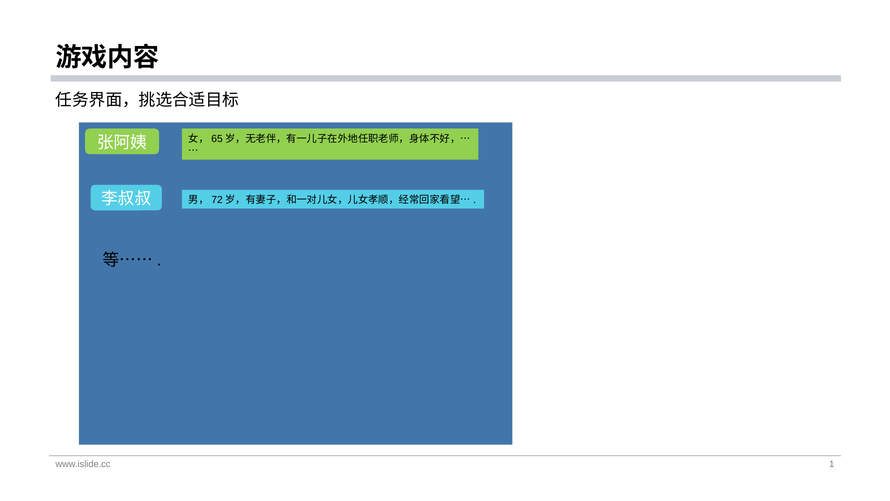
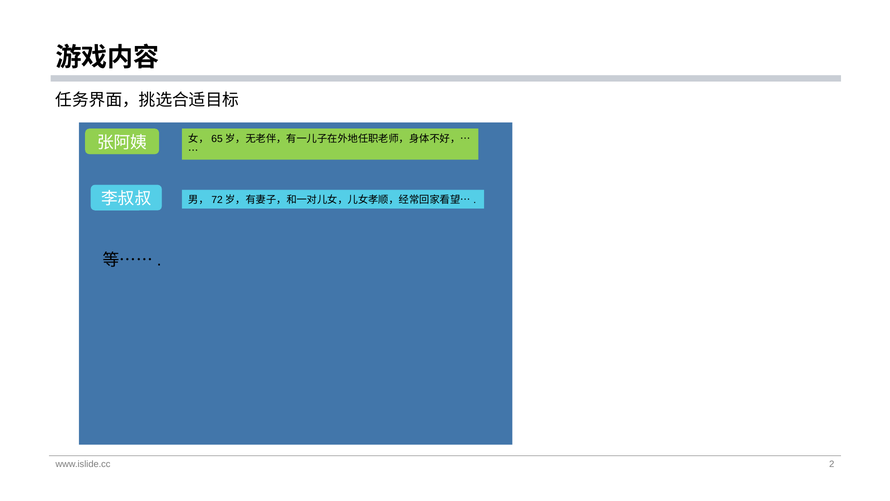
1: 1 -> 2
